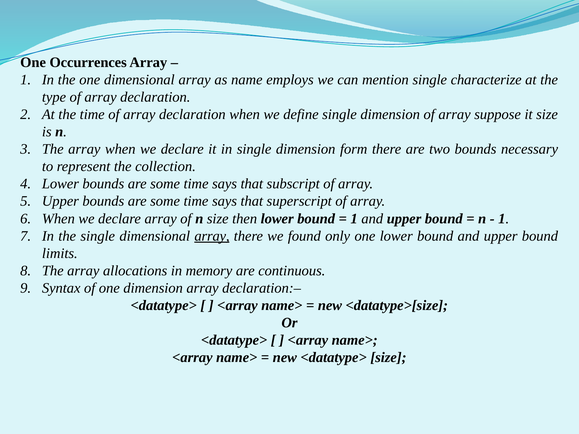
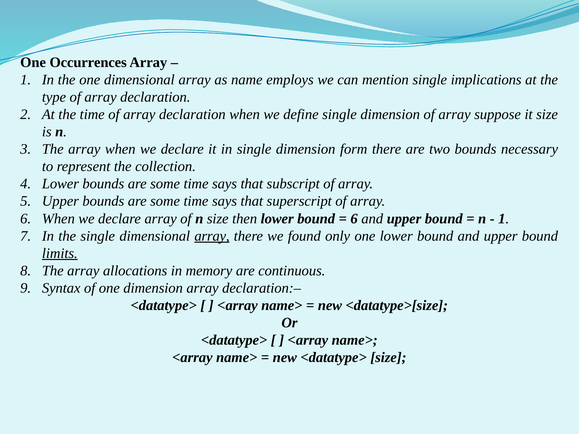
characterize: characterize -> implications
1 at (354, 219): 1 -> 6
limits underline: none -> present
